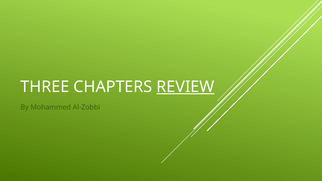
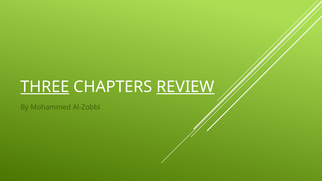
THREE underline: none -> present
